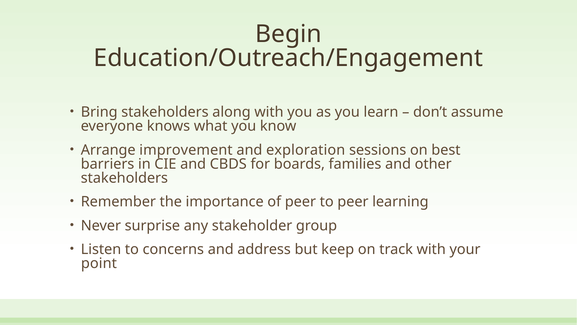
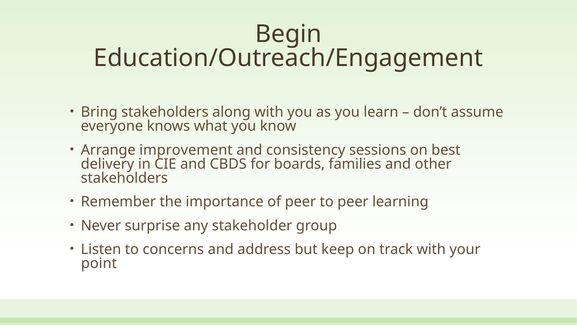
exploration: exploration -> consistency
barriers: barriers -> delivery
